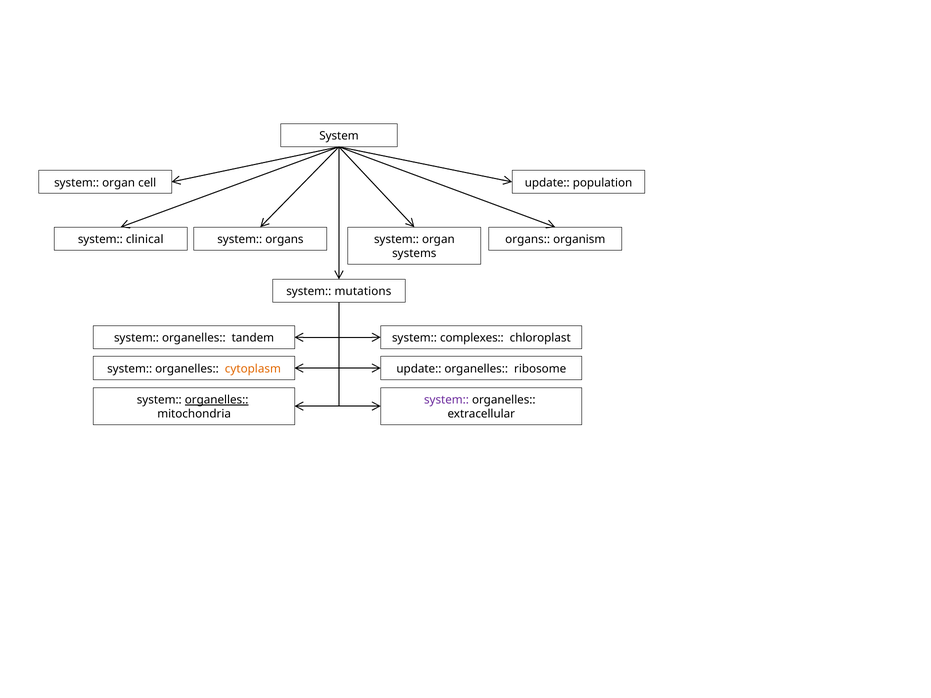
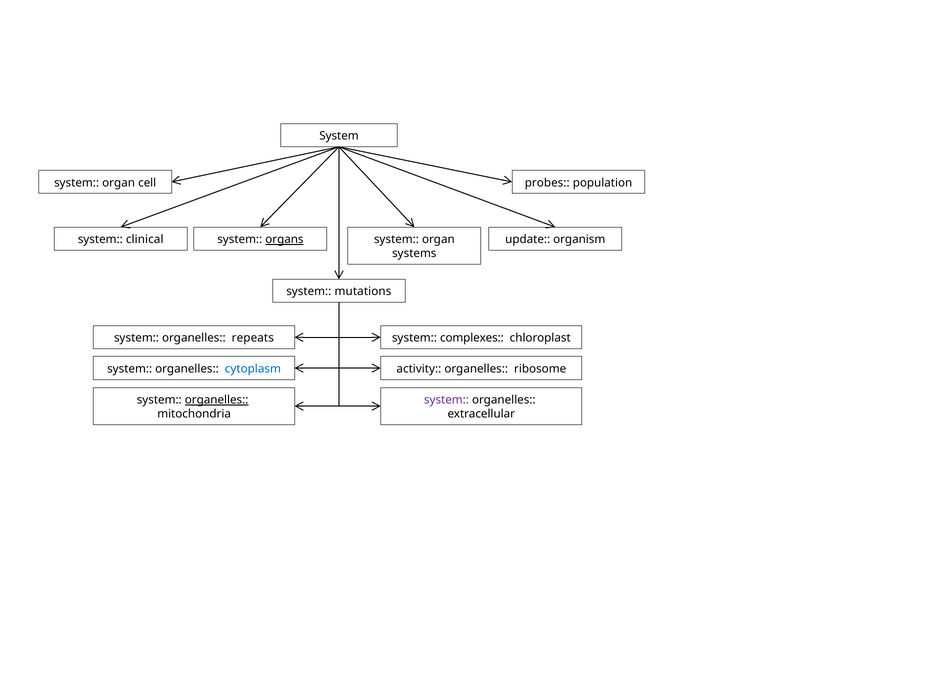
update at (547, 183): update -> probes
organs at (284, 239) underline: none -> present
organs at (528, 239): organs -> update
tandem: tandem -> repeats
cytoplasm colour: orange -> blue
update at (419, 369): update -> activity
